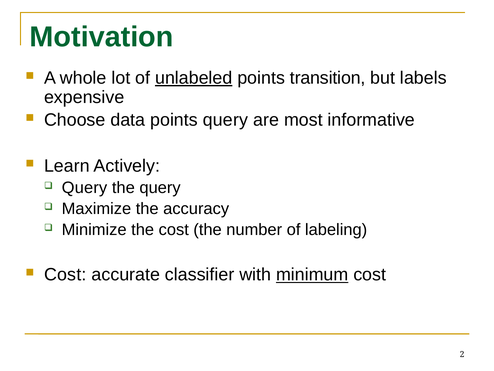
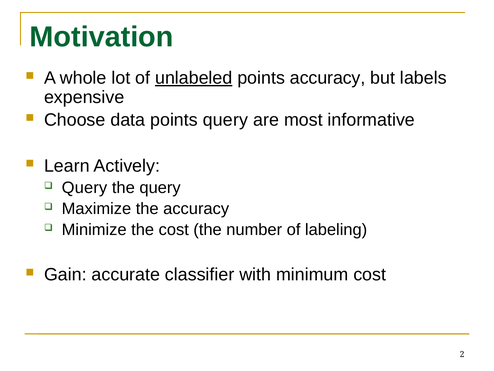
points transition: transition -> accuracy
Cost at (65, 274): Cost -> Gain
minimum underline: present -> none
